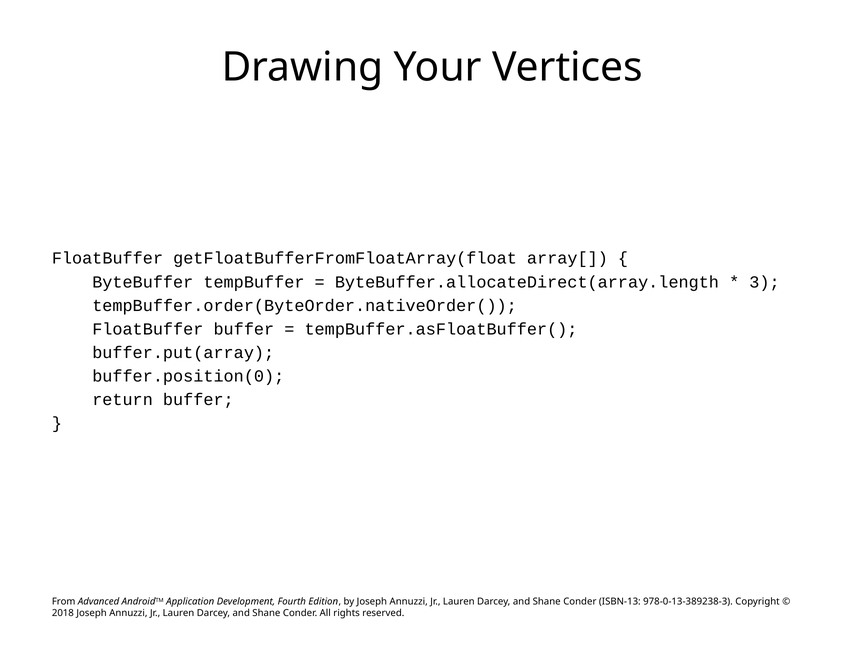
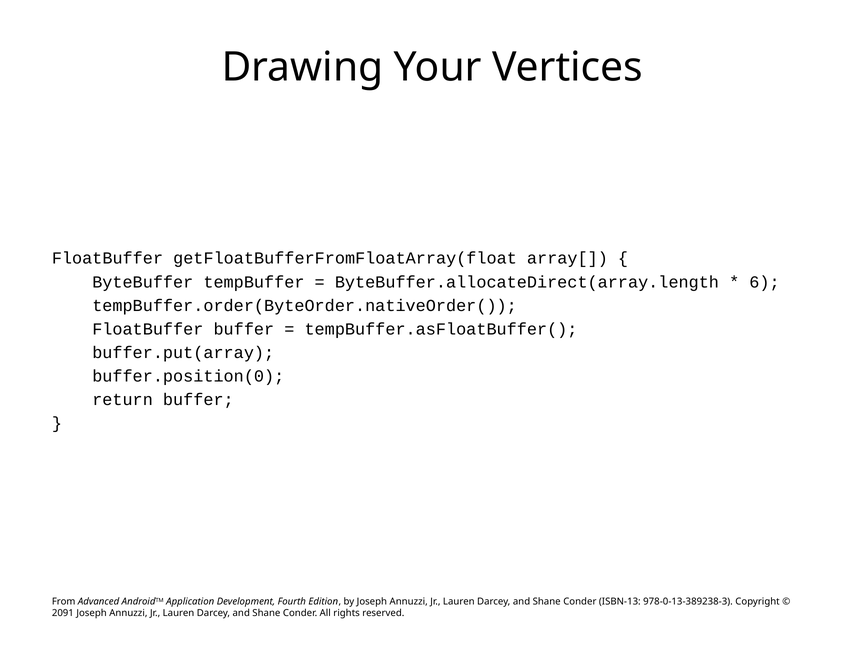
3: 3 -> 6
2018: 2018 -> 2091
